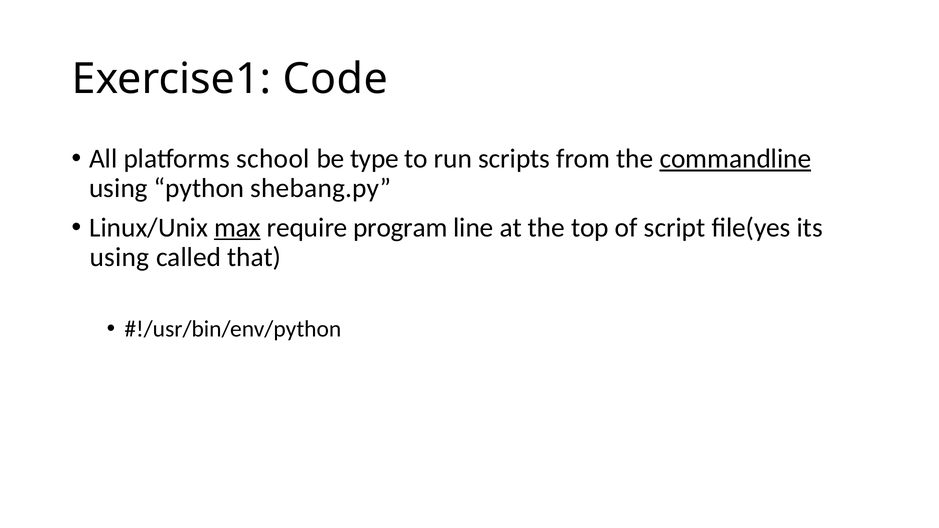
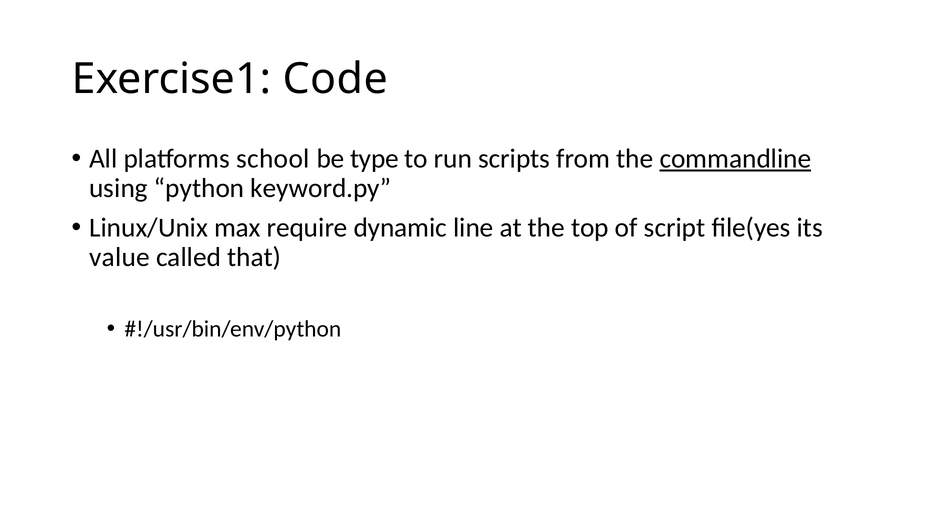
shebang.py: shebang.py -> keyword.py
max underline: present -> none
program: program -> dynamic
using at (119, 257): using -> value
